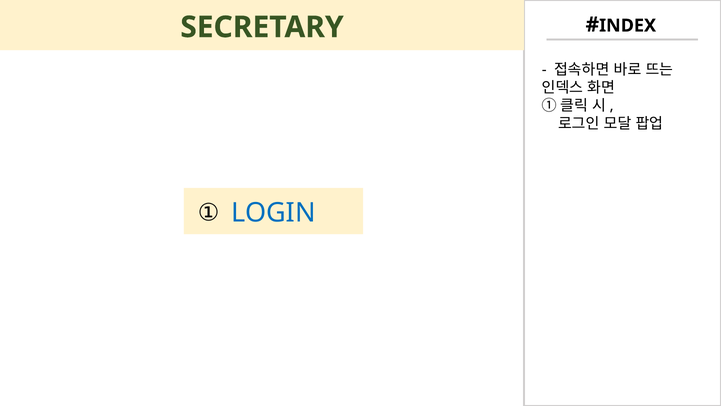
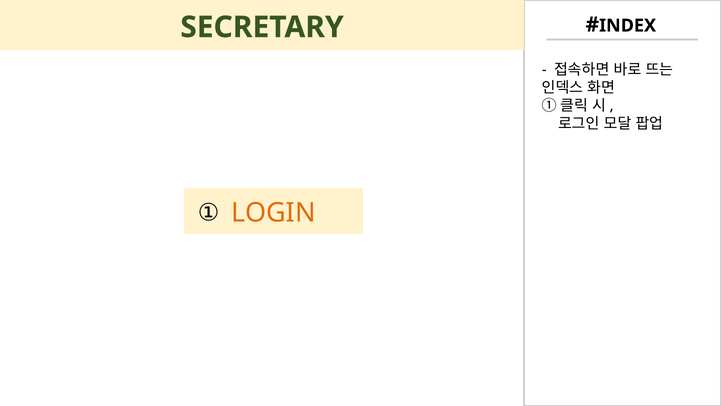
LOGIN colour: blue -> orange
